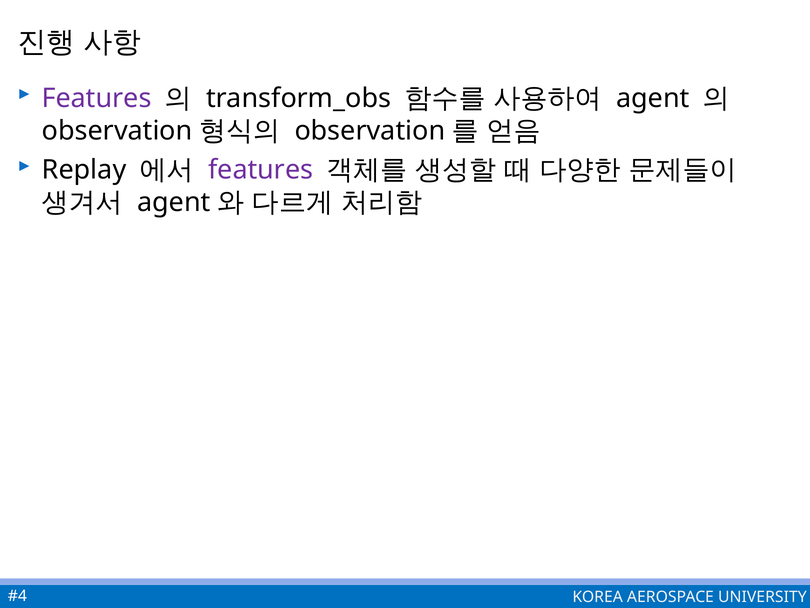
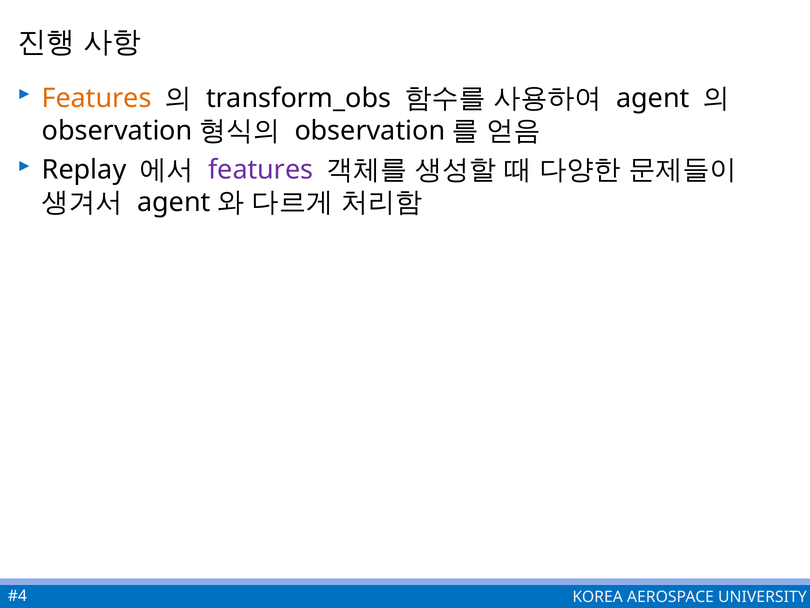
Features at (97, 98) colour: purple -> orange
